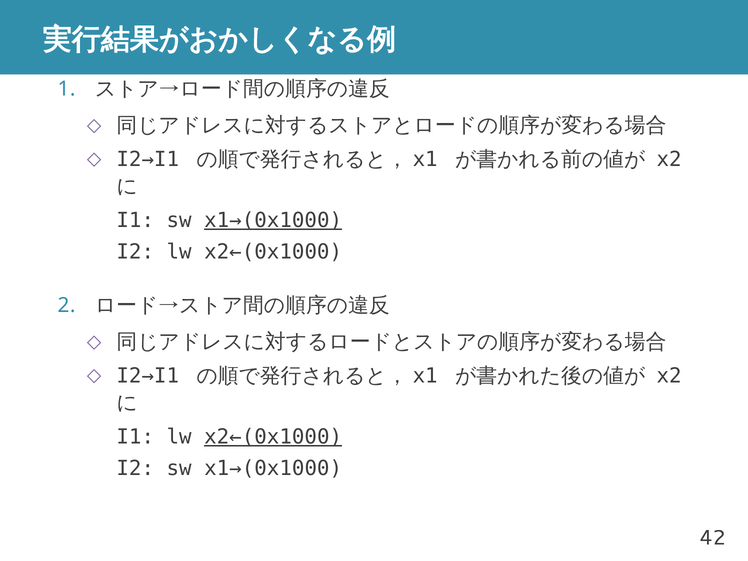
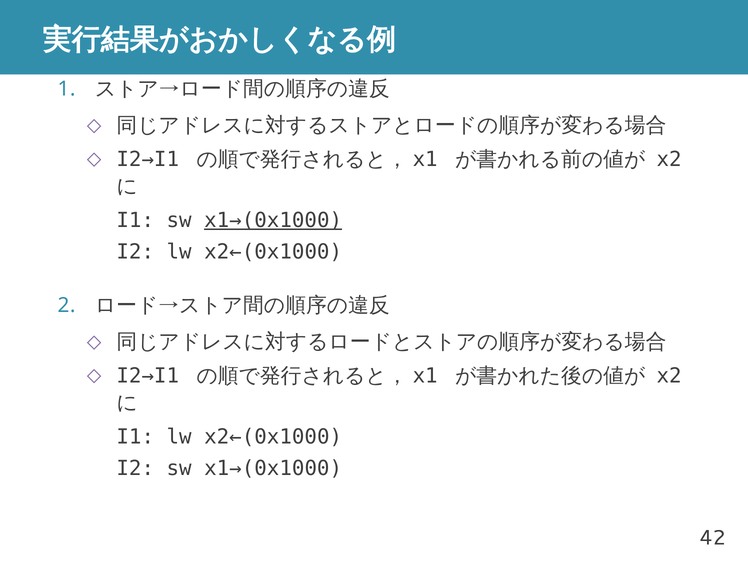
x2←(0x1000 at (273, 437) underline: present -> none
